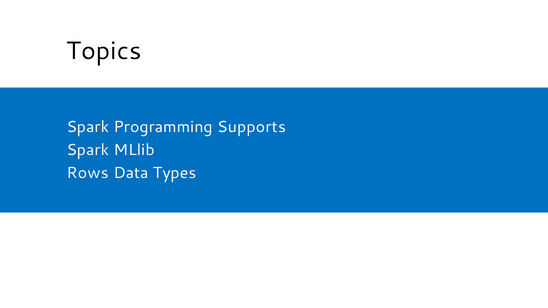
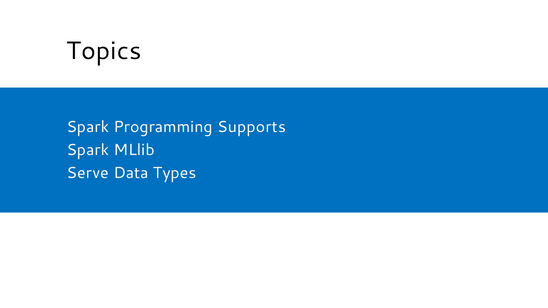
Rows: Rows -> Serve
